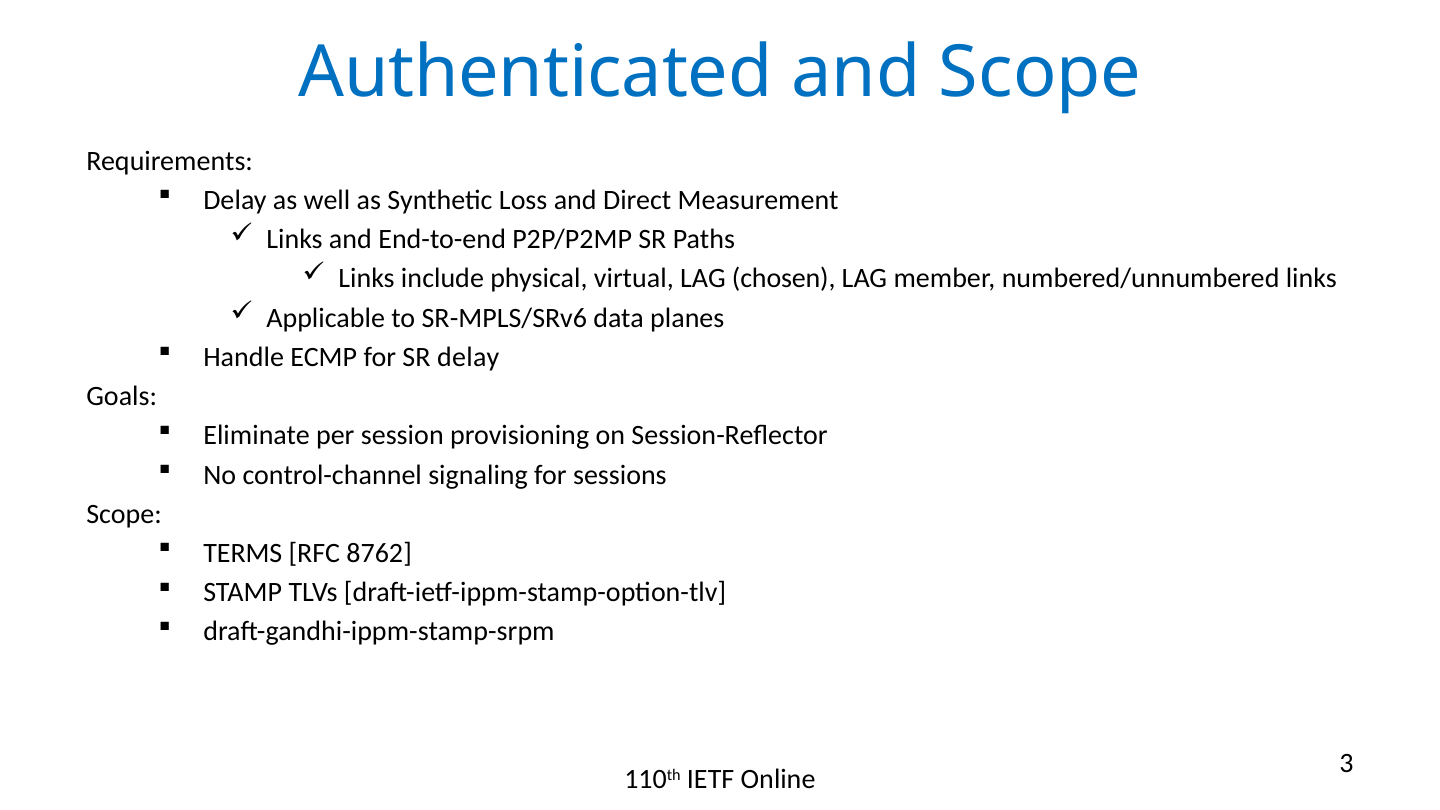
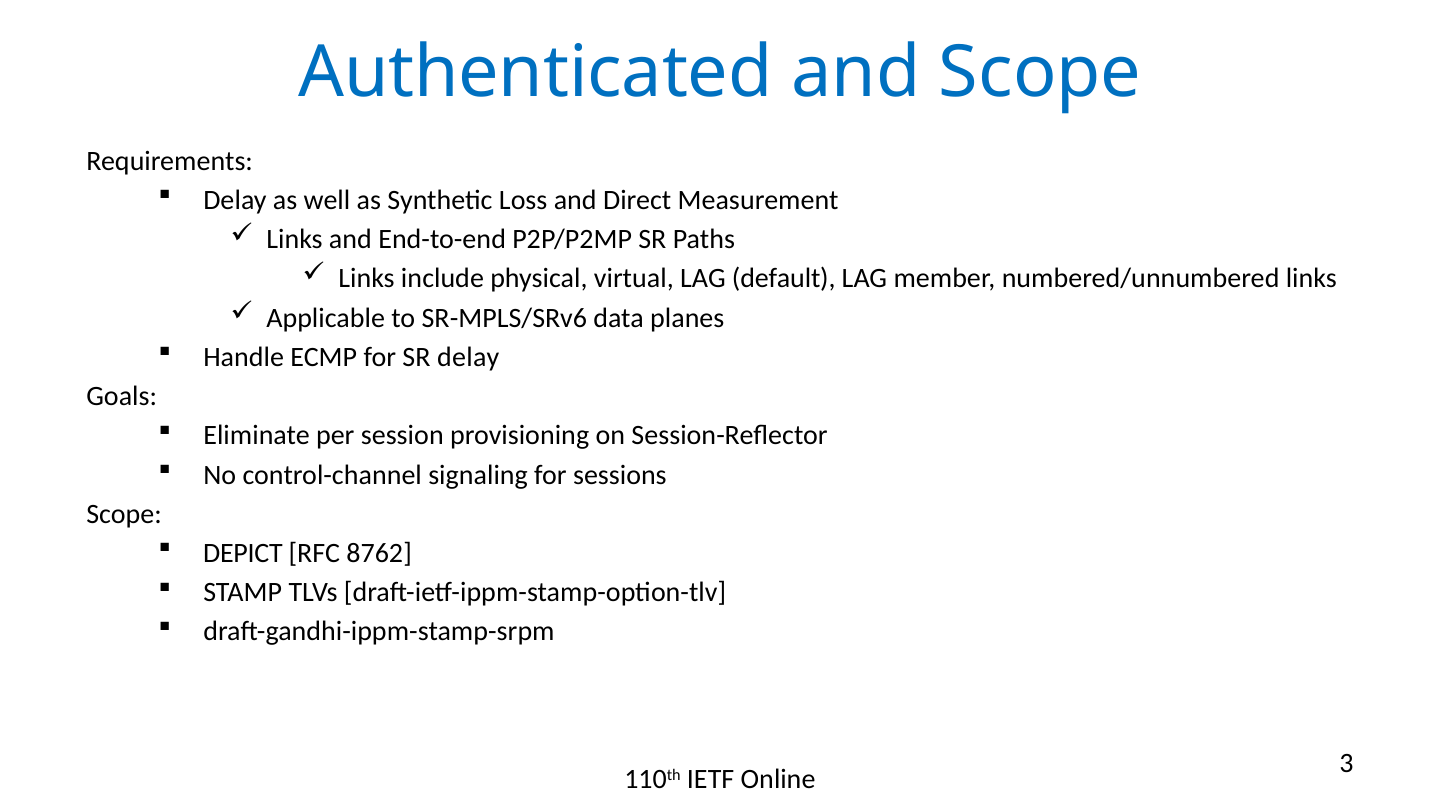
chosen: chosen -> default
TERMS: TERMS -> DEPICT
